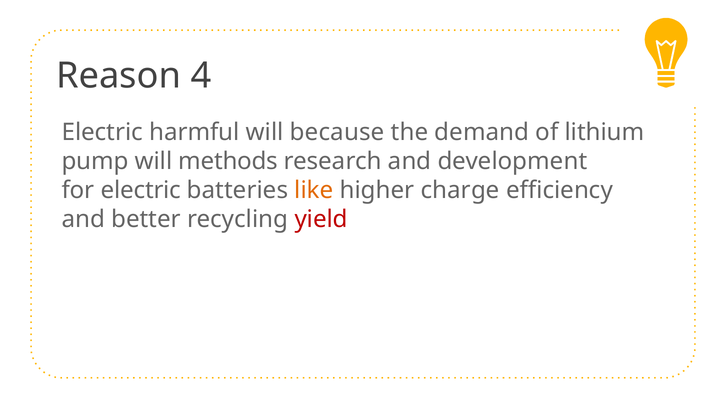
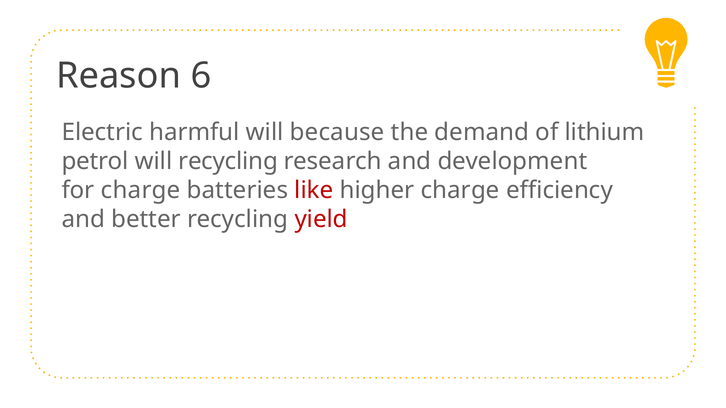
4: 4 -> 6
pump: pump -> petrol
will methods: methods -> recycling
for electric: electric -> charge
like colour: orange -> red
